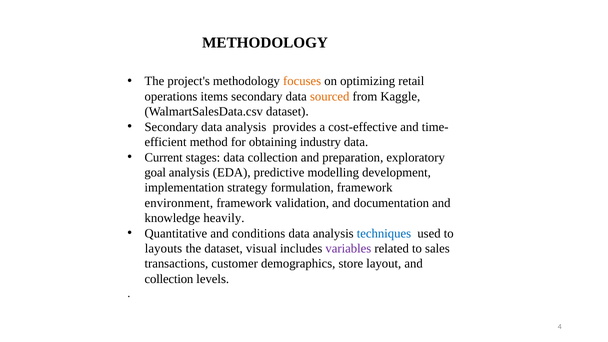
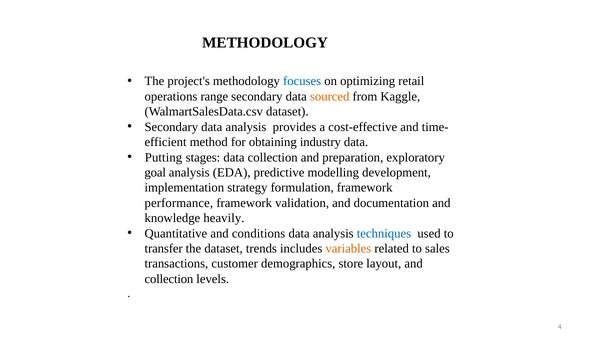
focuses colour: orange -> blue
items: items -> range
Current: Current -> Putting
environment: environment -> performance
layouts: layouts -> transfer
visual: visual -> trends
variables colour: purple -> orange
